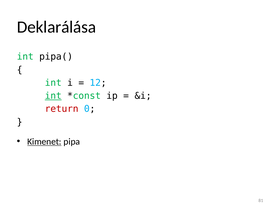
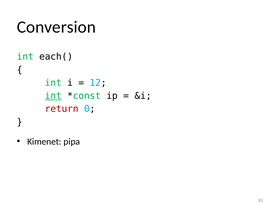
Deklarálása: Deklarálása -> Conversion
pipa(: pipa( -> each(
Kimenet underline: present -> none
